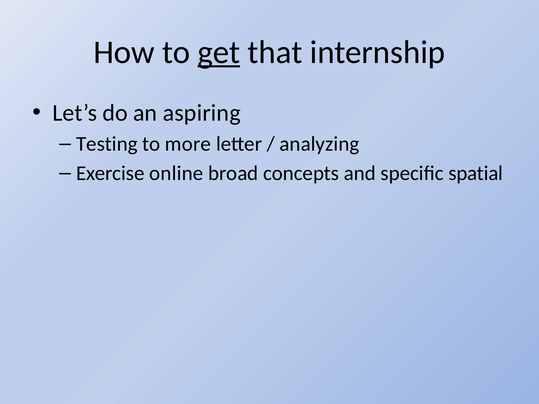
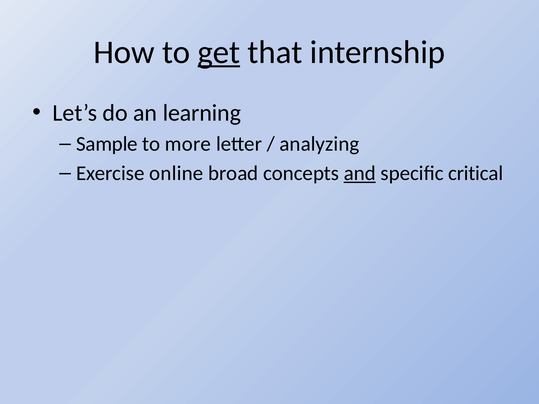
aspiring: aspiring -> learning
Testing: Testing -> Sample
and underline: none -> present
spatial: spatial -> critical
